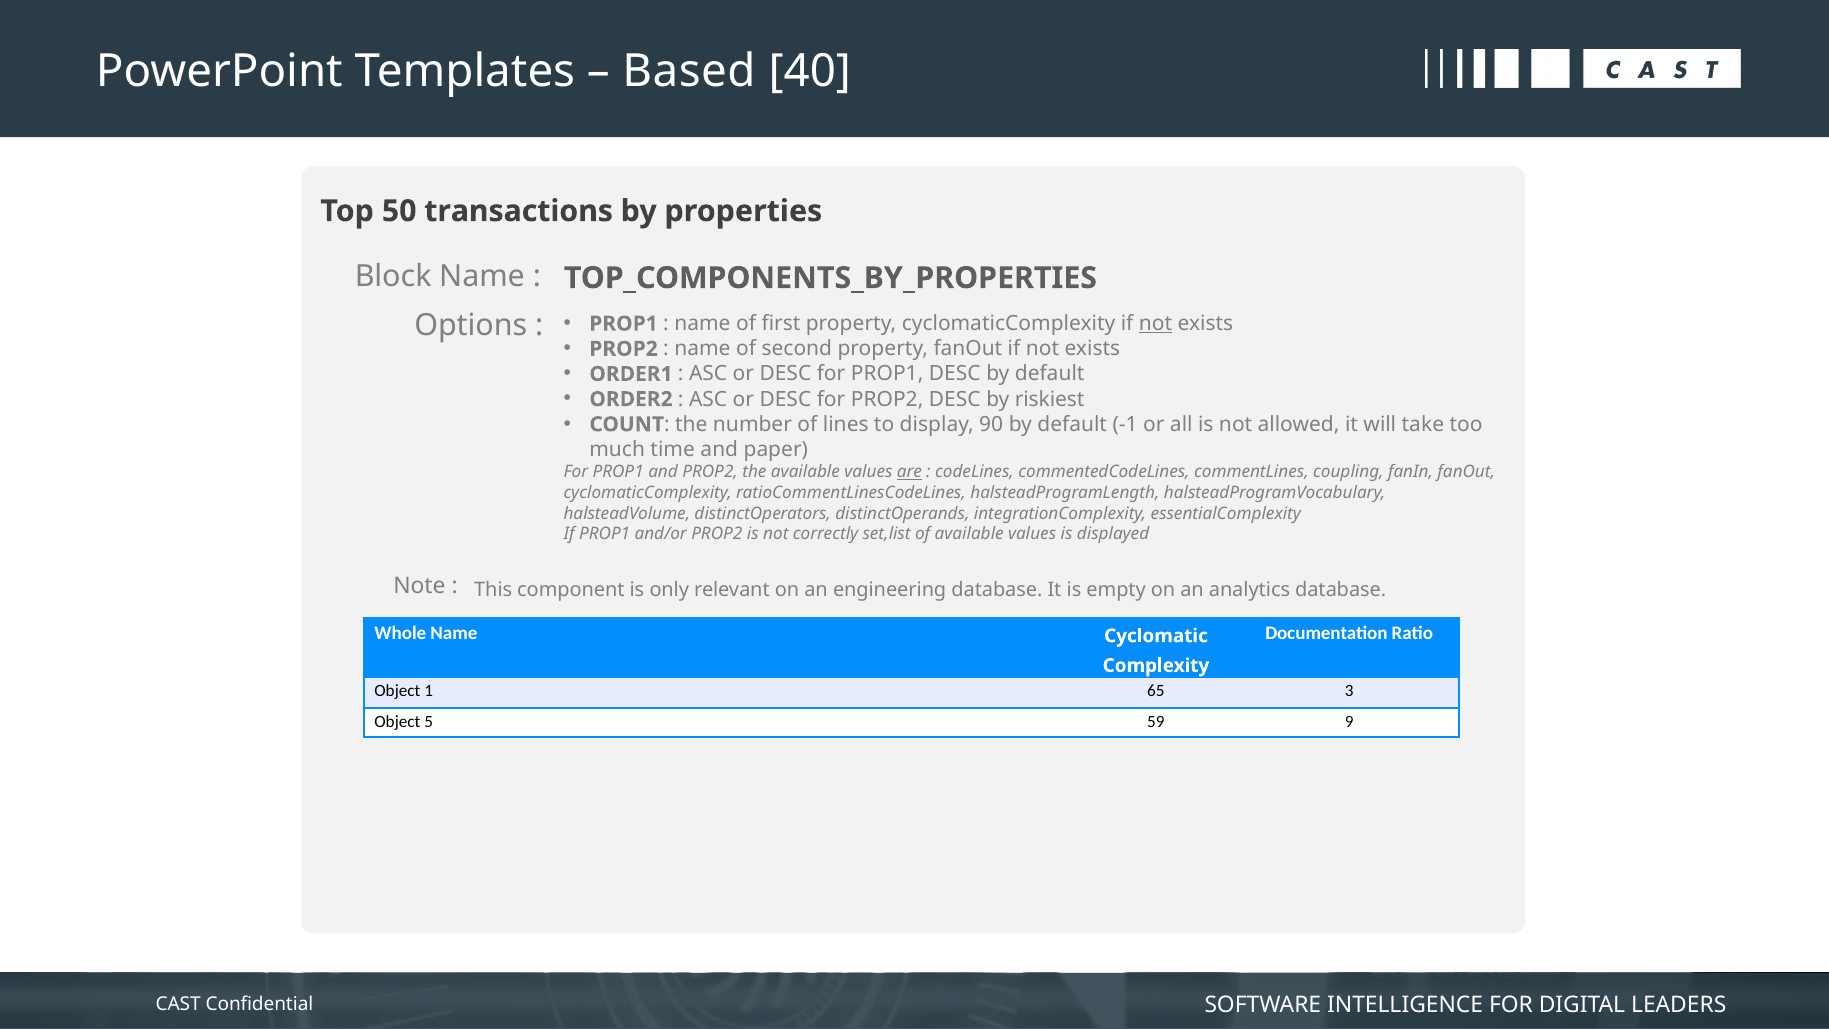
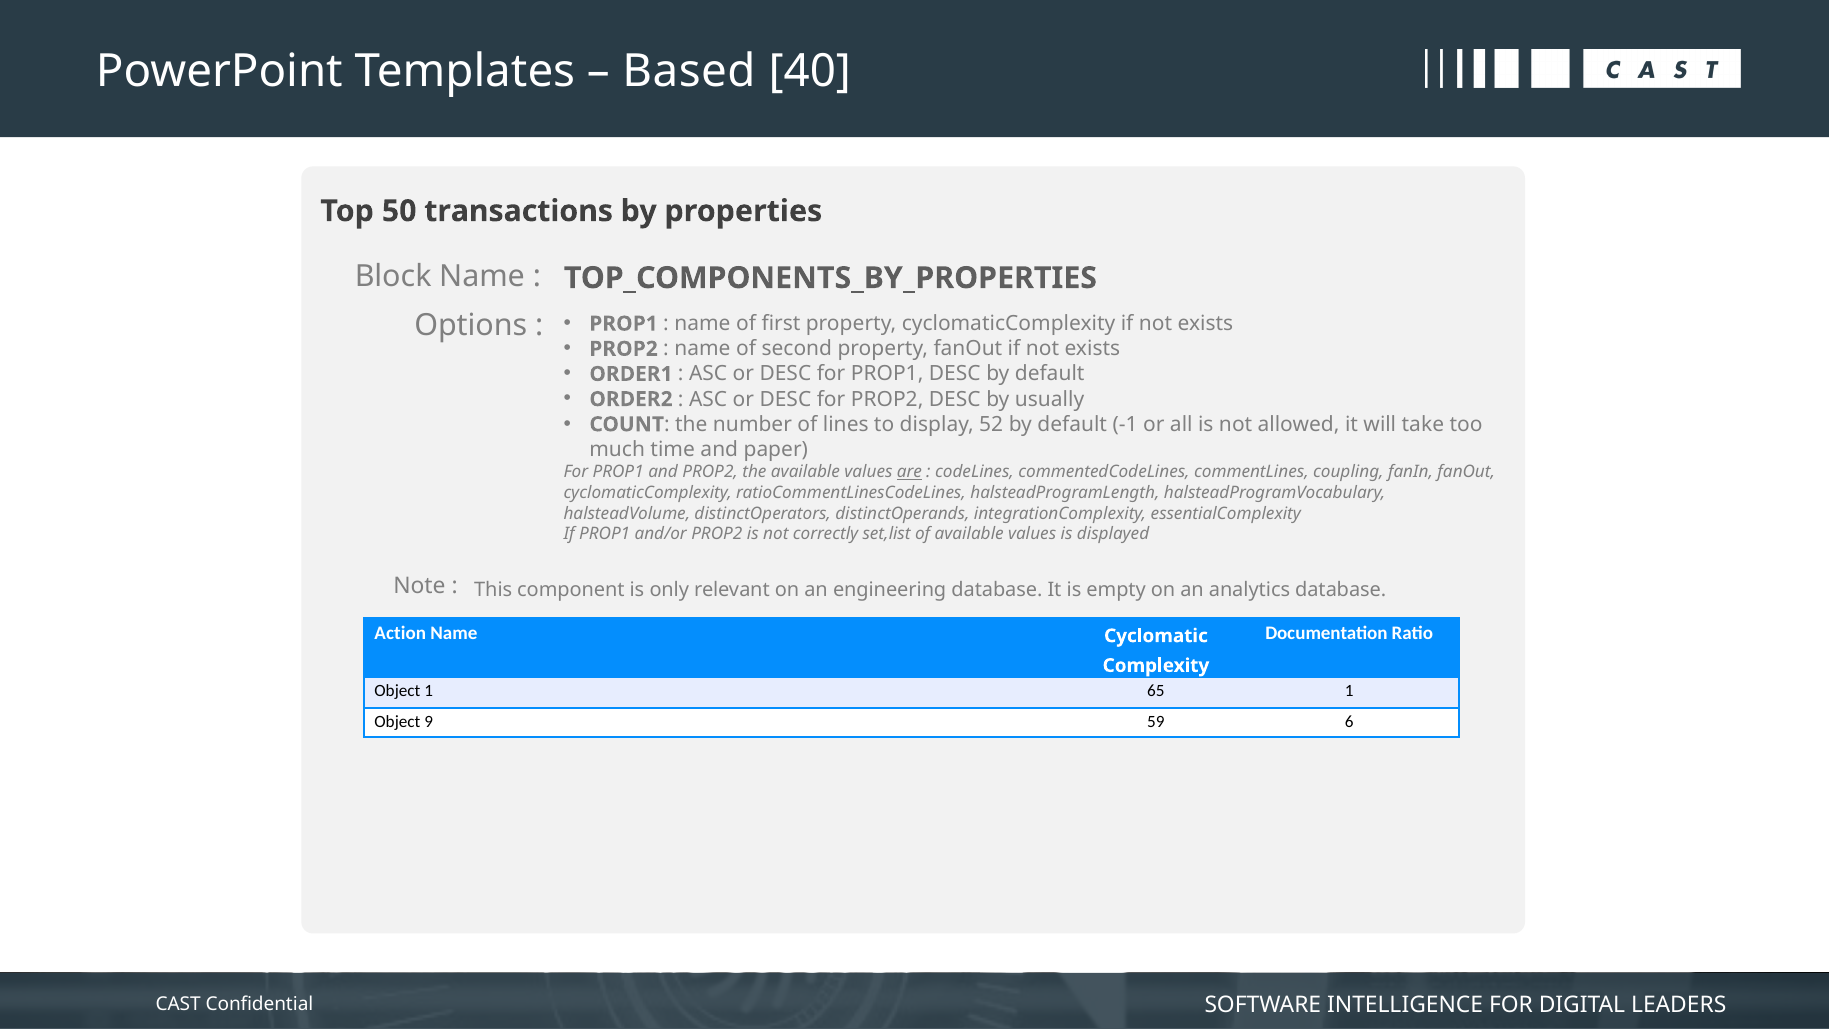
not at (1156, 324) underline: present -> none
riskiest: riskiest -> usually
90: 90 -> 52
Whole: Whole -> Action
65 3: 3 -> 1
5: 5 -> 9
9: 9 -> 6
